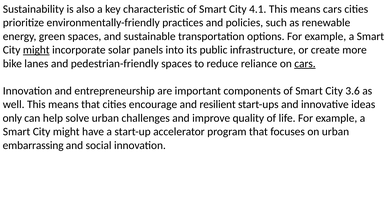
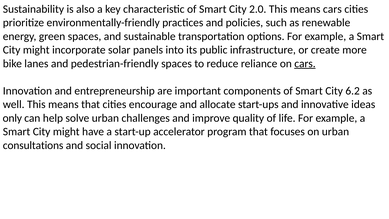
4.1: 4.1 -> 2.0
might at (36, 50) underline: present -> none
3.6: 3.6 -> 6.2
resilient: resilient -> allocate
embarrassing: embarrassing -> consultations
